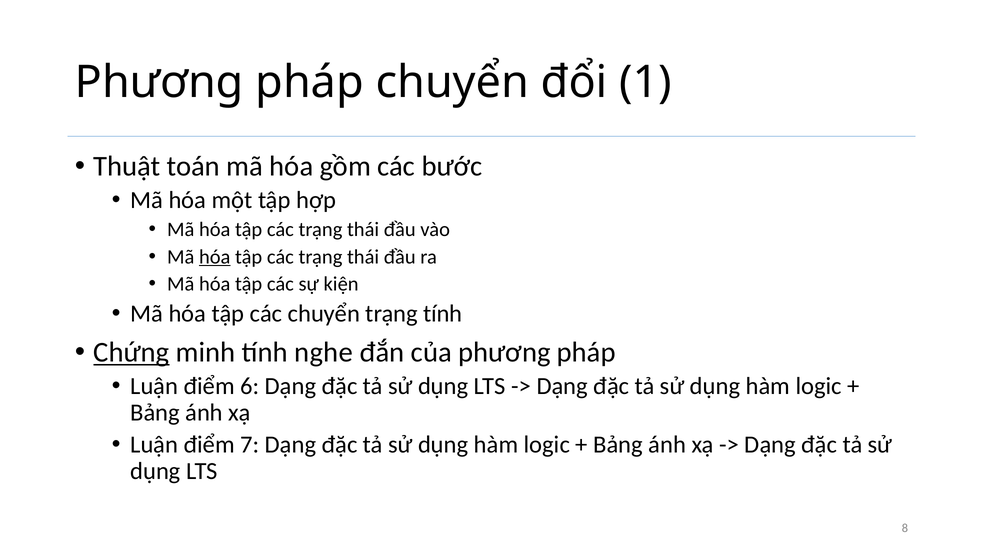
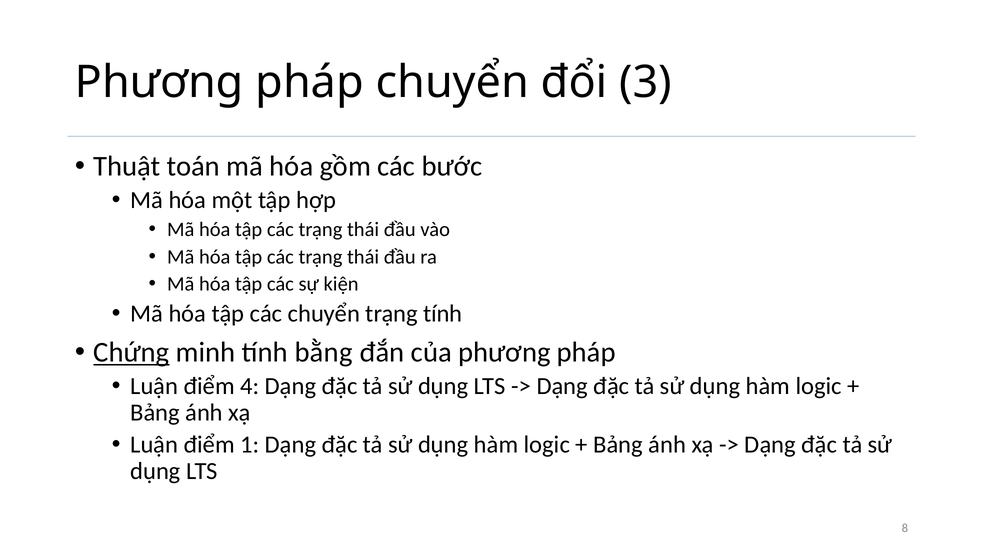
1: 1 -> 3
hóa at (215, 257) underline: present -> none
nghe: nghe -> bằng
6: 6 -> 4
7: 7 -> 1
